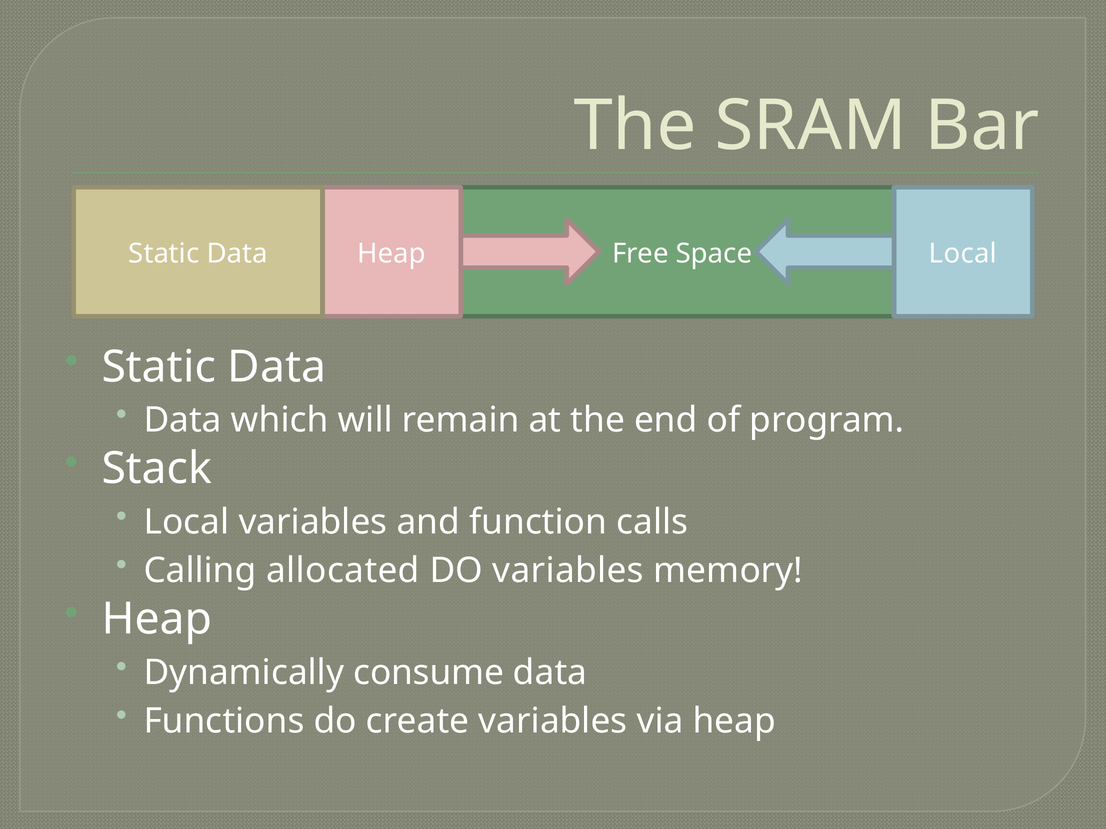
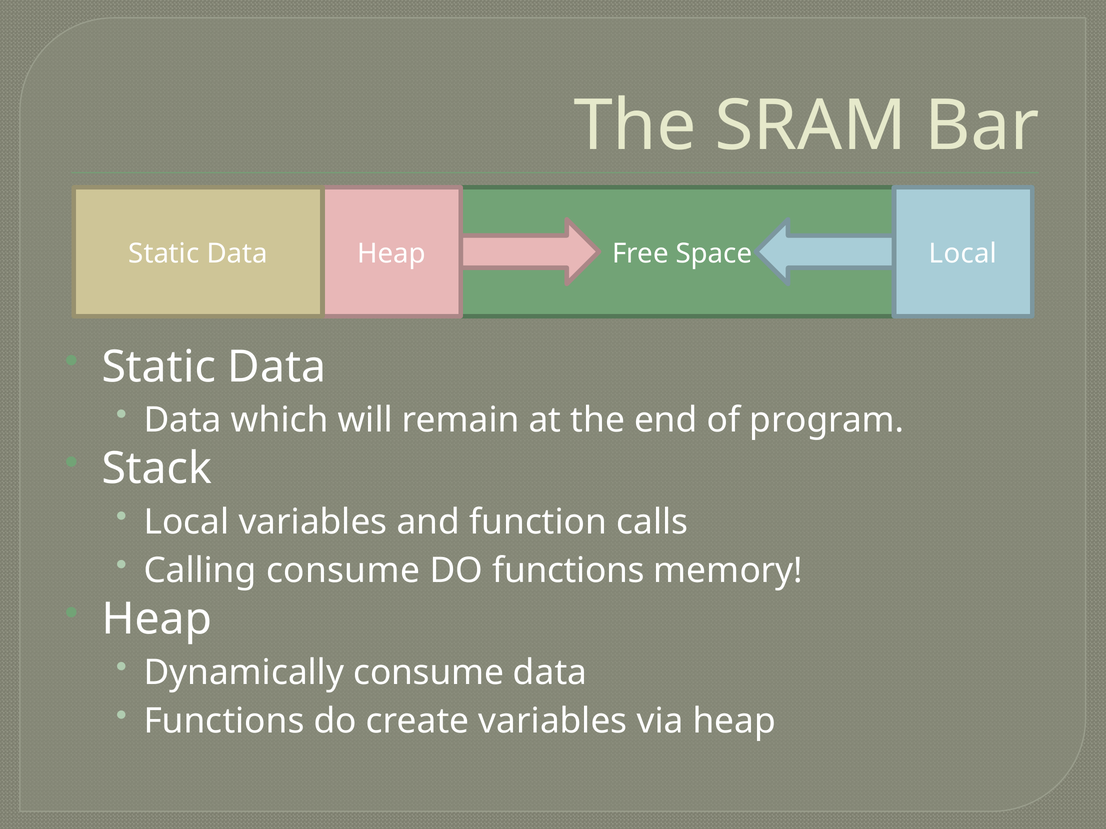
Calling allocated: allocated -> consume
DO variables: variables -> functions
